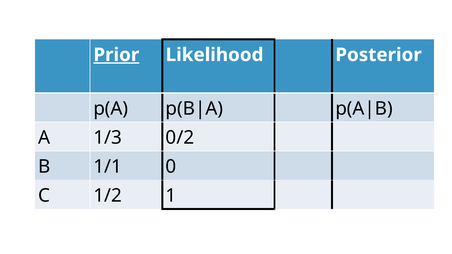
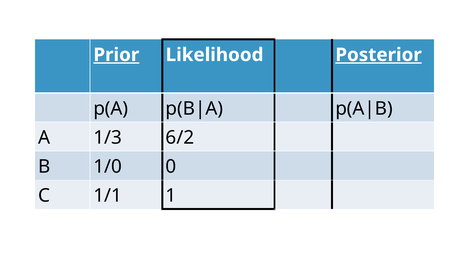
Posterior underline: none -> present
0/2: 0/2 -> 6/2
1/1: 1/1 -> 1/0
1/2: 1/2 -> 1/1
